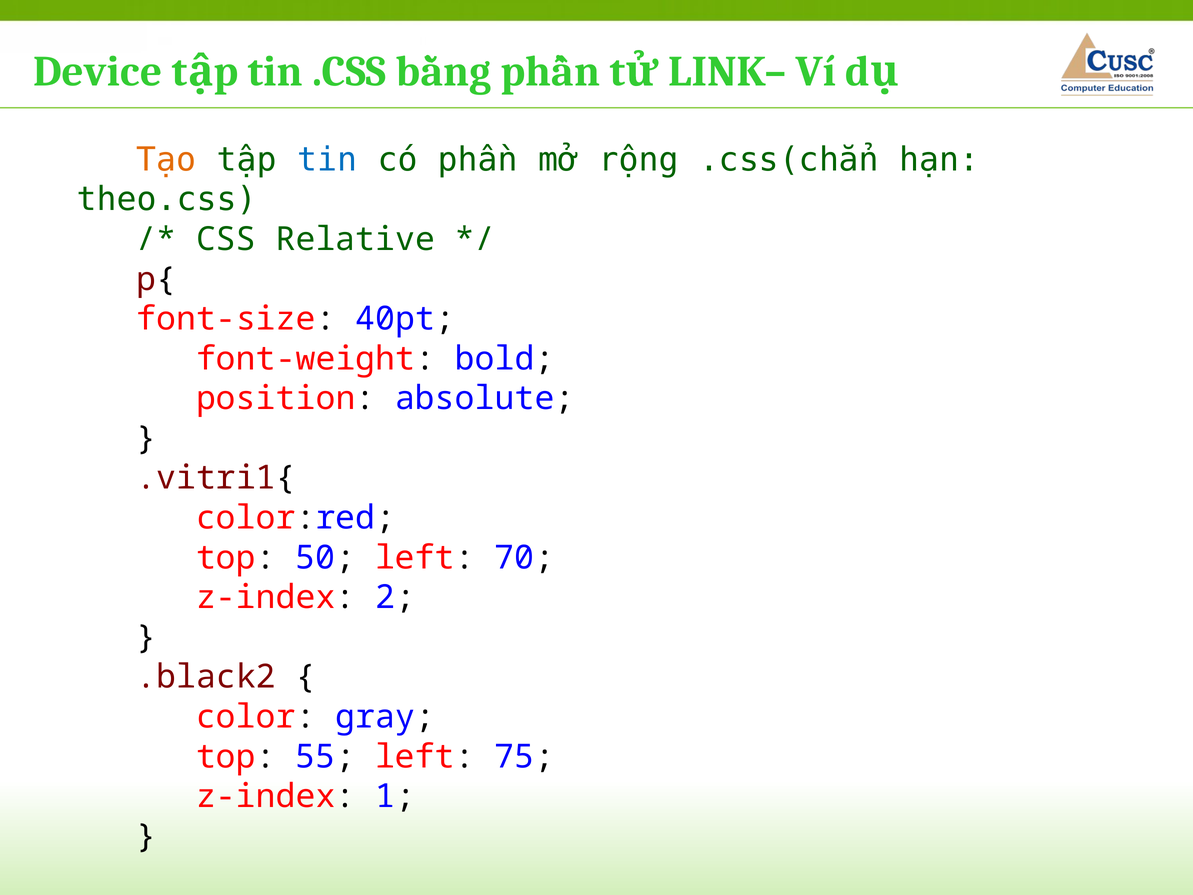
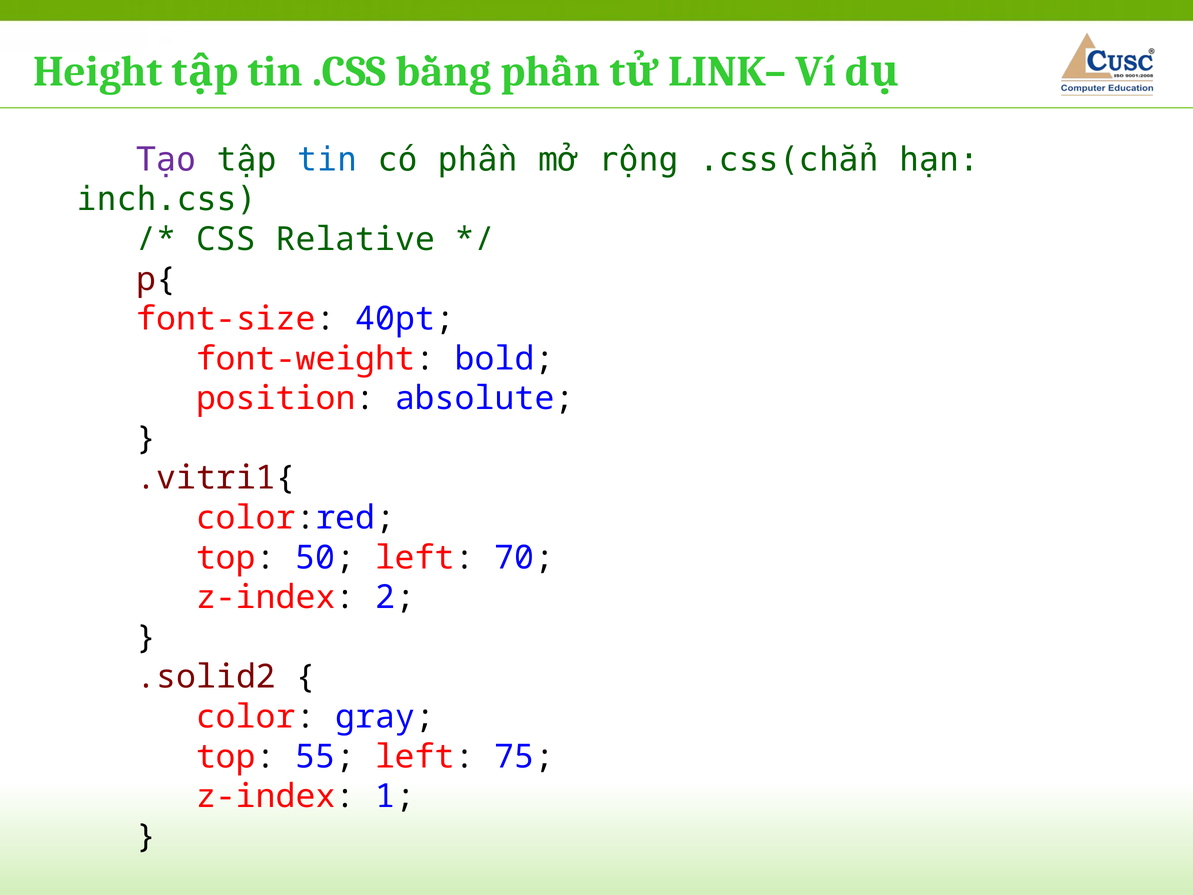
Device: Device -> Height
Tạo colour: orange -> purple
theo.css: theo.css -> inch.css
.black2: .black2 -> .solid2
